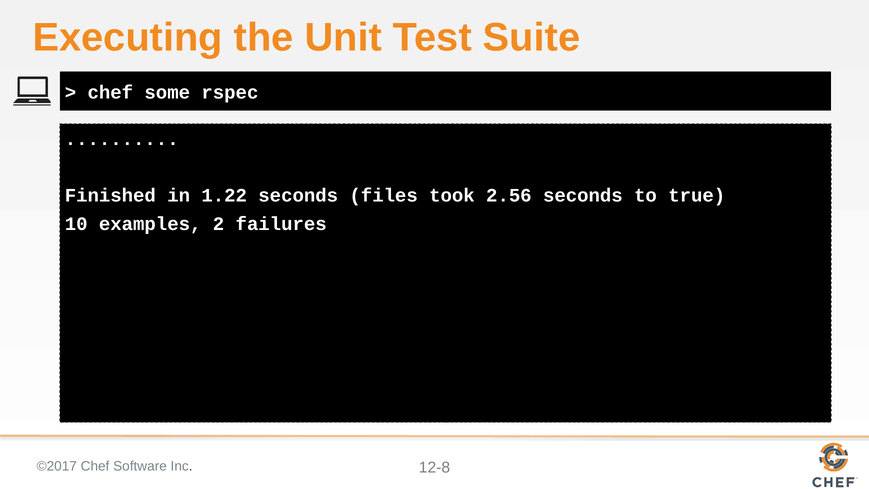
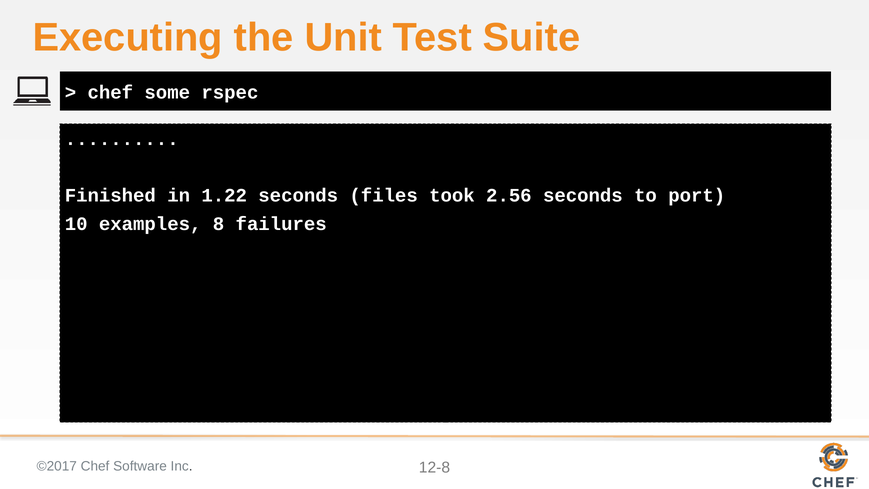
true: true -> port
2: 2 -> 8
